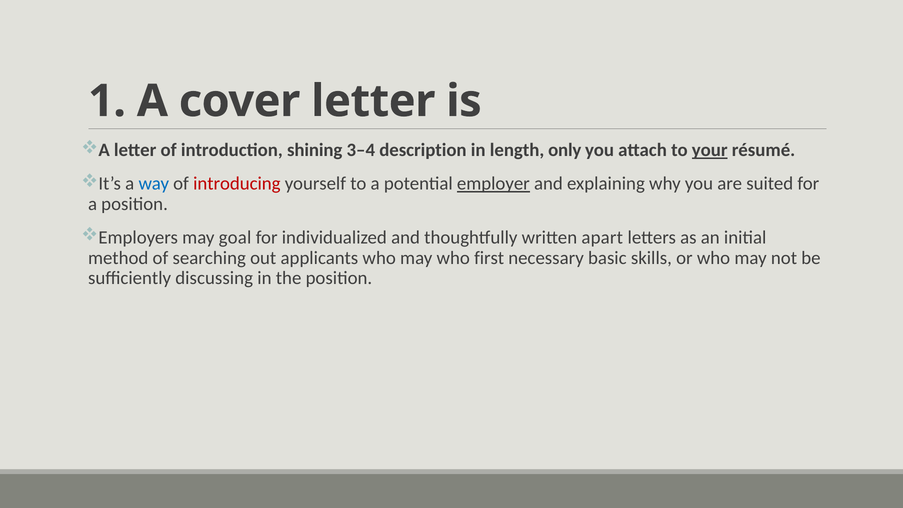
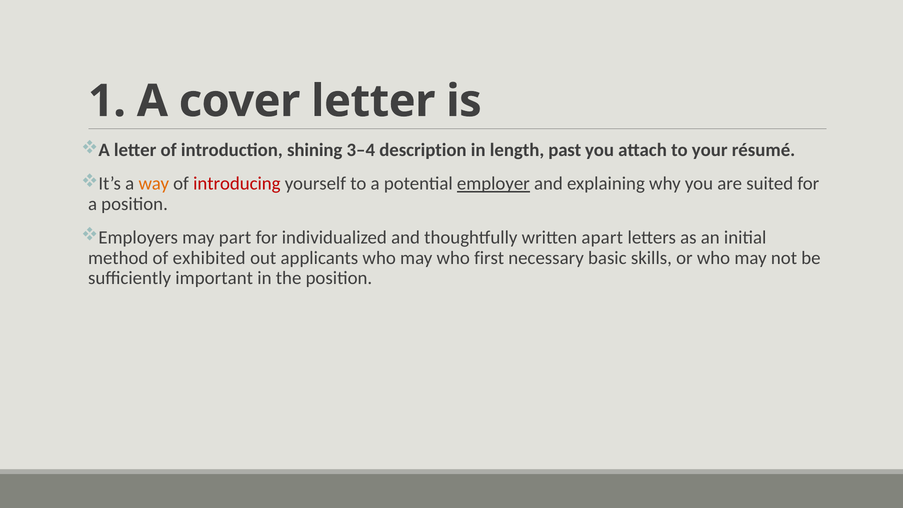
only: only -> past
your underline: present -> none
way colour: blue -> orange
goal: goal -> part
searching: searching -> exhibited
discussing: discussing -> important
